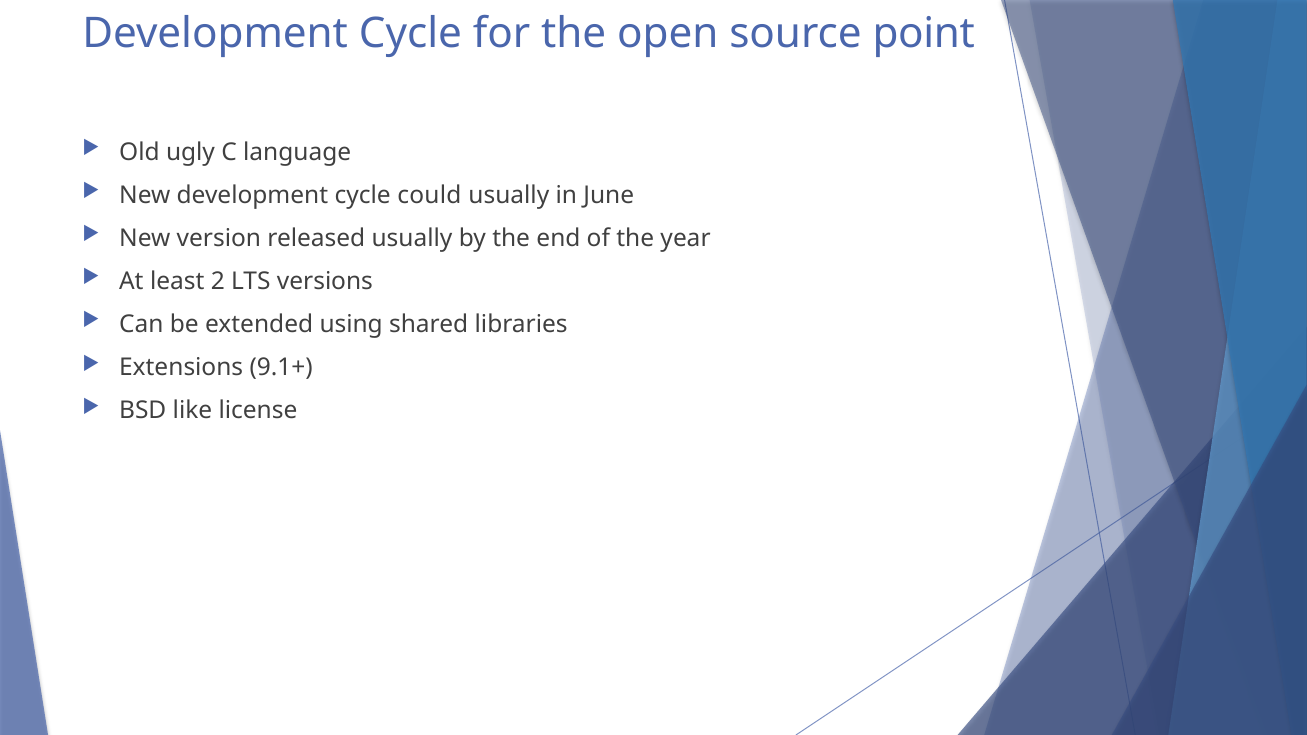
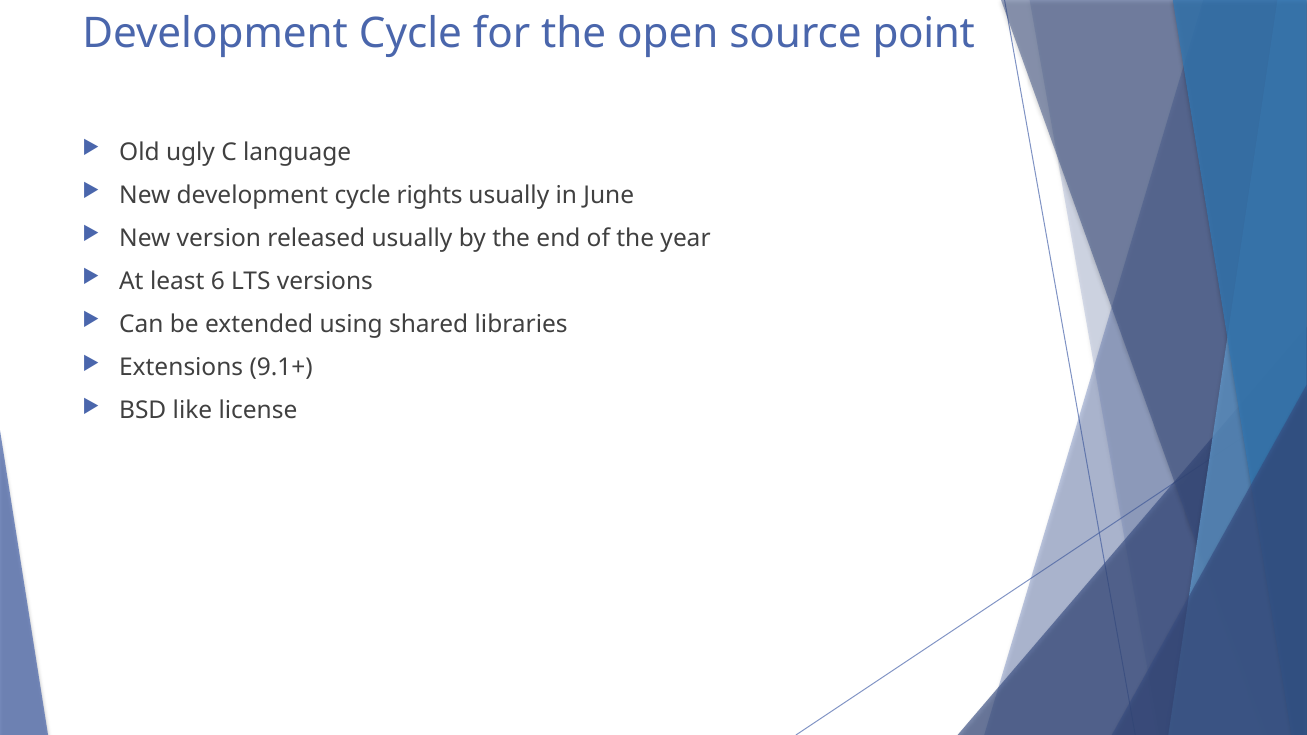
could: could -> rights
2: 2 -> 6
